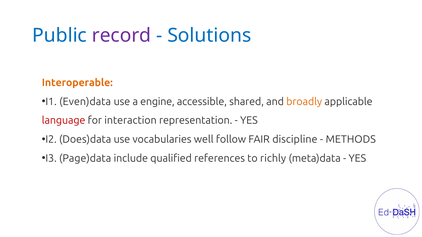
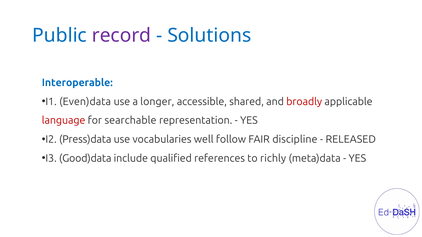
Interoperable colour: orange -> blue
engine: engine -> longer
broadly colour: orange -> red
interaction: interaction -> searchable
Does)data: Does)data -> Press)data
METHODS: METHODS -> RELEASED
Page)data: Page)data -> Good)data
